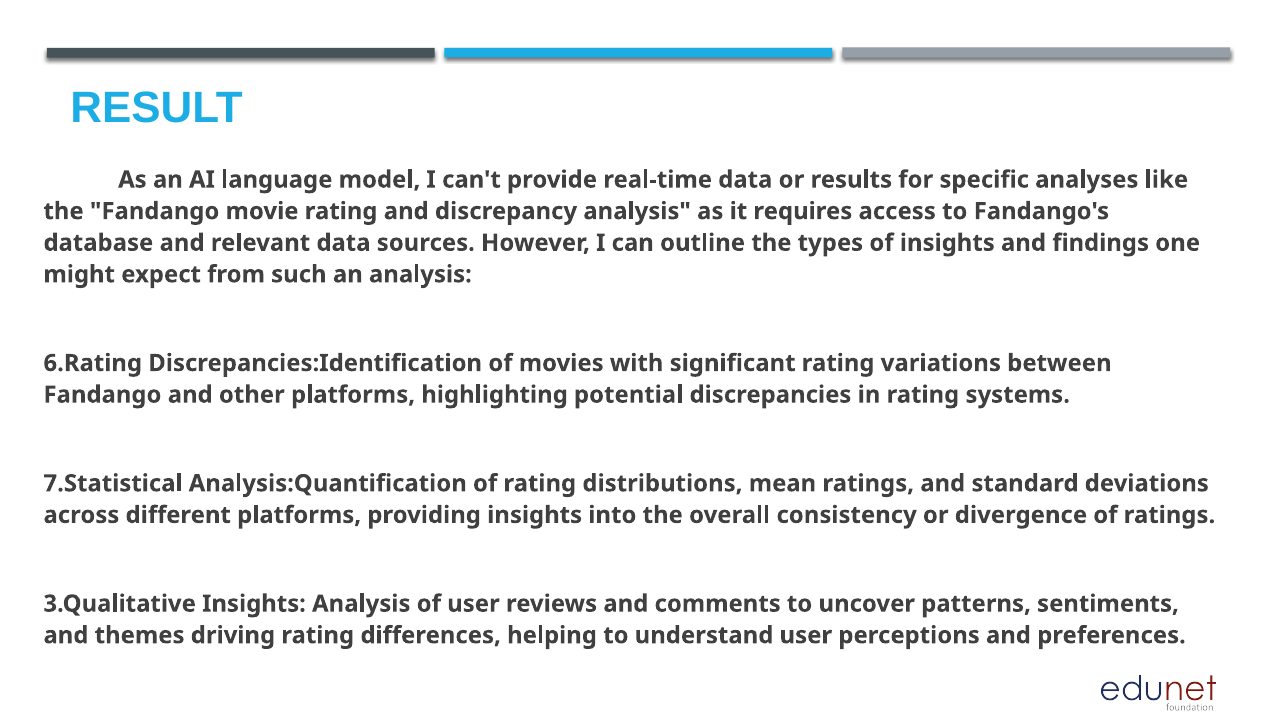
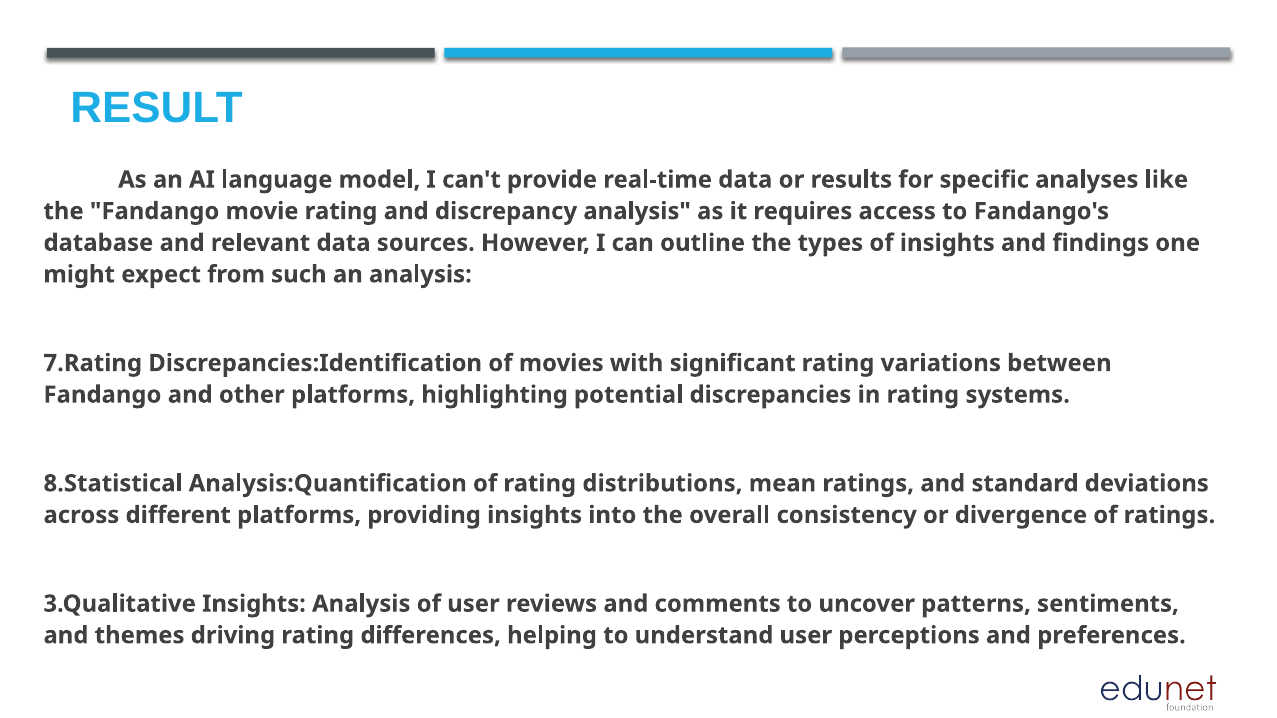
6.Rating: 6.Rating -> 7.Rating
7.Statistical: 7.Statistical -> 8.Statistical
